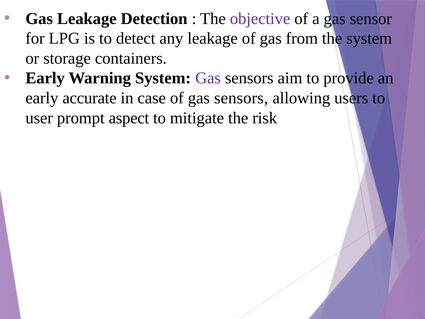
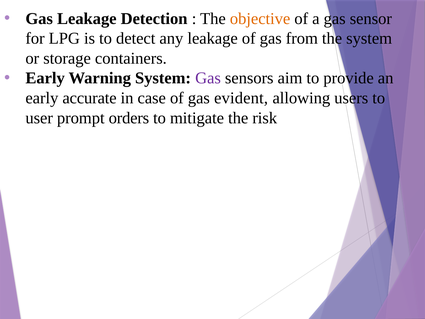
objective colour: purple -> orange
of gas sensors: sensors -> evident
aspect: aspect -> orders
